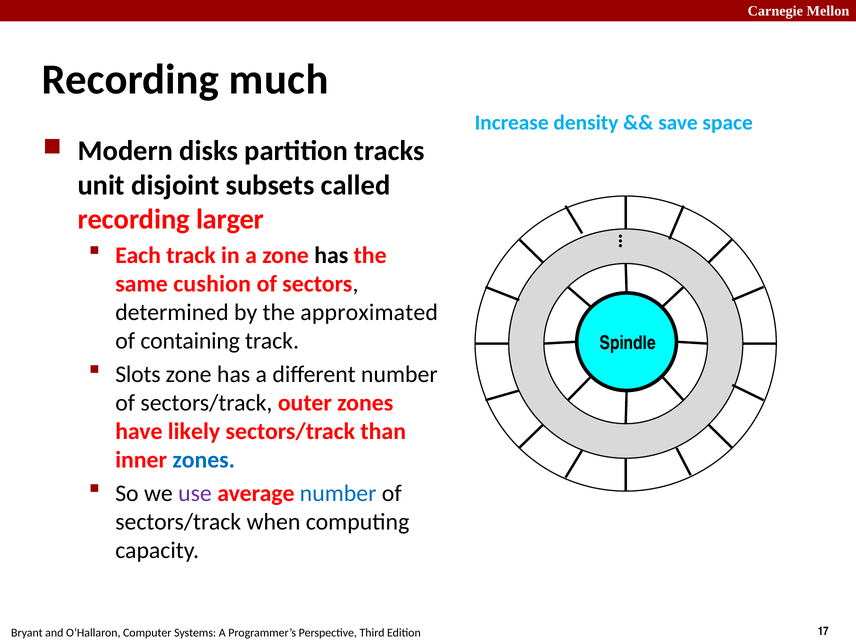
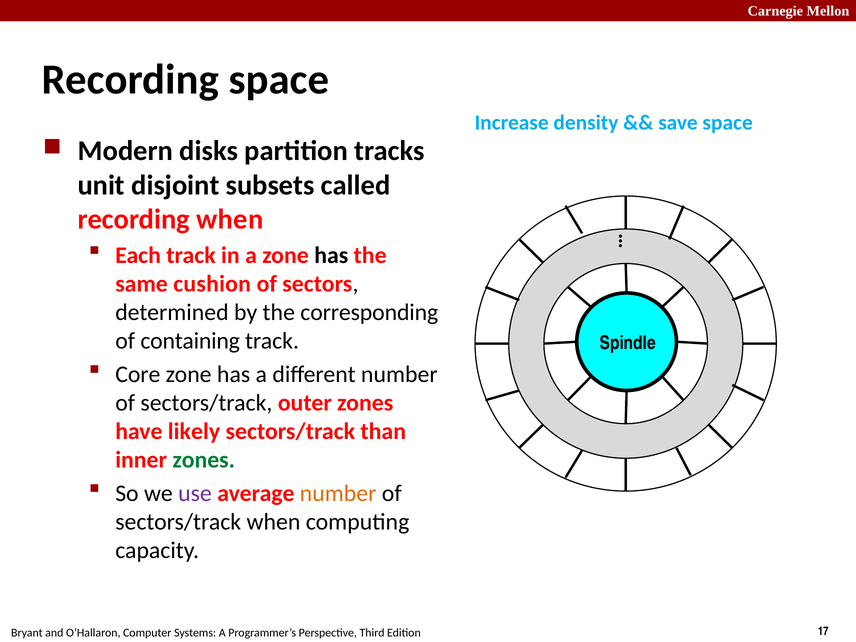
Recording much: much -> space
recording larger: larger -> when
approximated: approximated -> corresponding
Slots: Slots -> Core
zones at (204, 460) colour: blue -> green
number at (338, 493) colour: blue -> orange
